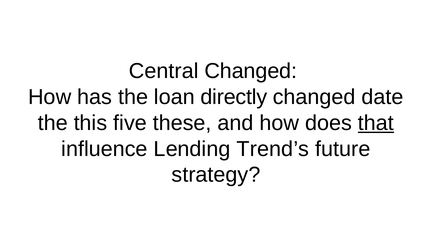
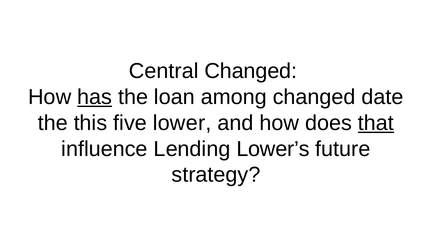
has underline: none -> present
directly: directly -> among
these: these -> lower
Trend’s: Trend’s -> Lower’s
